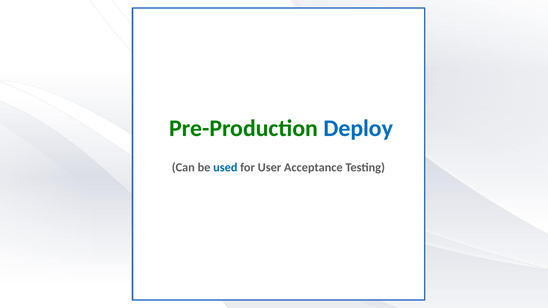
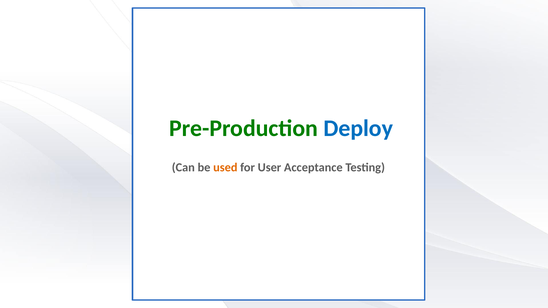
used colour: blue -> orange
